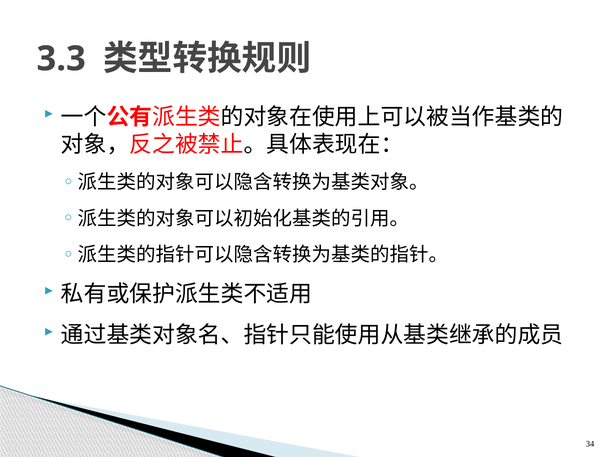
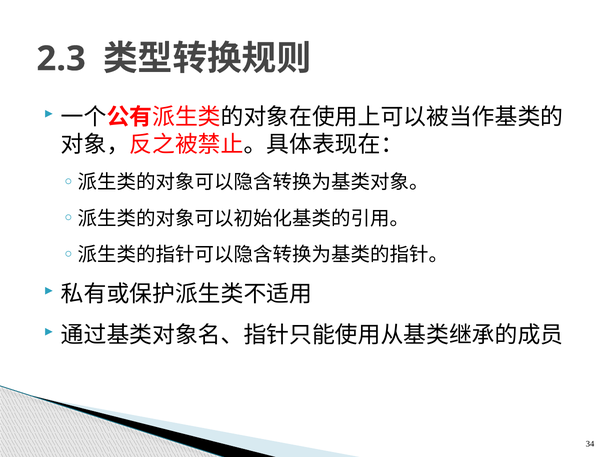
3.3: 3.3 -> 2.3
